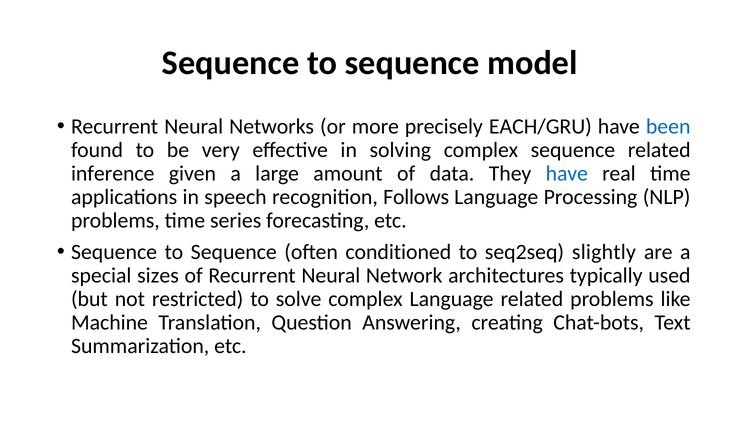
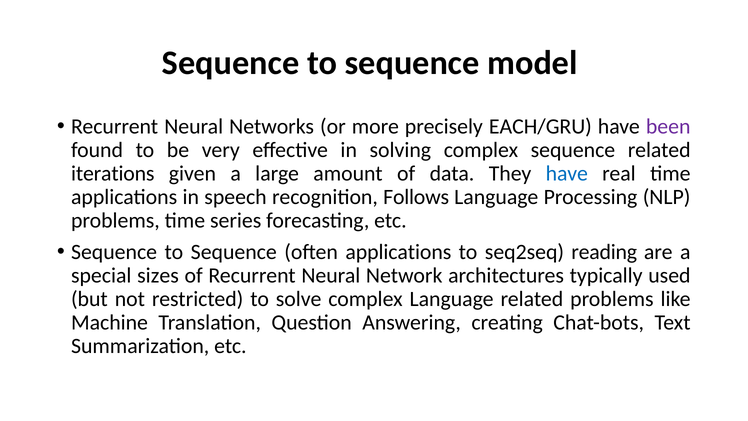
been colour: blue -> purple
inference: inference -> iterations
often conditioned: conditioned -> applications
slightly: slightly -> reading
